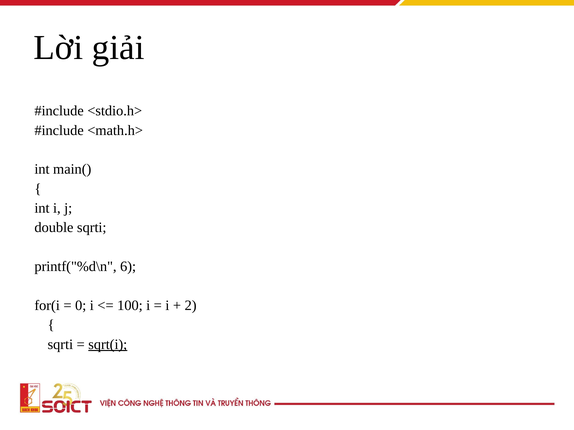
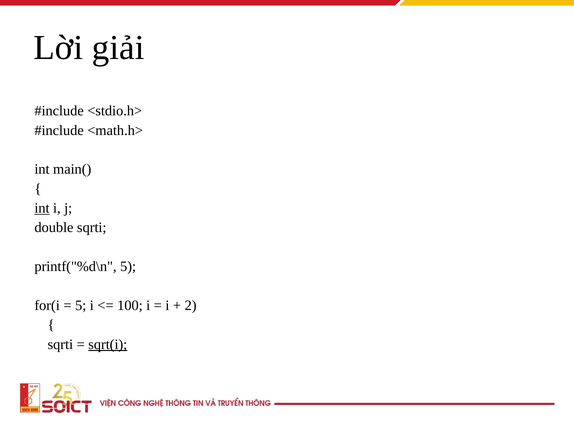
int at (42, 208) underline: none -> present
printf("%d\n 6: 6 -> 5
0 at (81, 306): 0 -> 5
